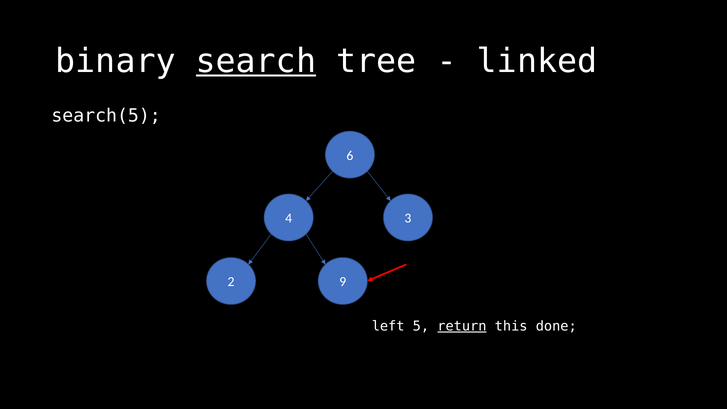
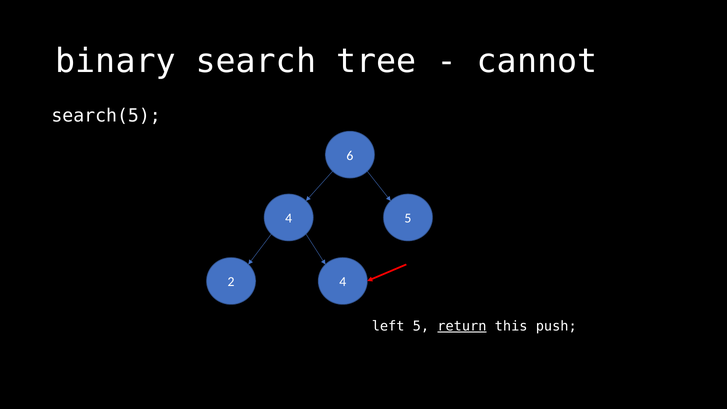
search underline: present -> none
linked: linked -> cannot
4 3: 3 -> 5
2 9: 9 -> 4
done: done -> push
